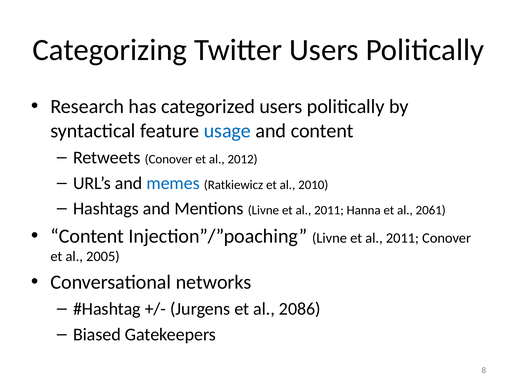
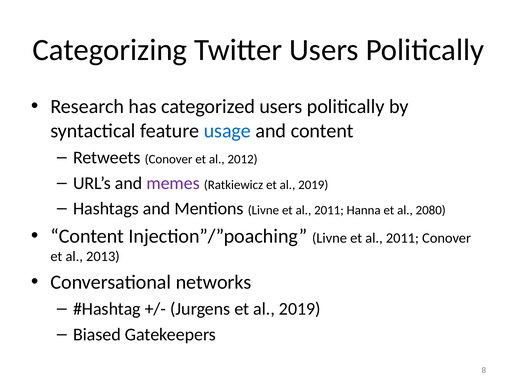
memes colour: blue -> purple
Ratkiewicz et al 2010: 2010 -> 2019
2061: 2061 -> 2080
2005: 2005 -> 2013
Jurgens et al 2086: 2086 -> 2019
